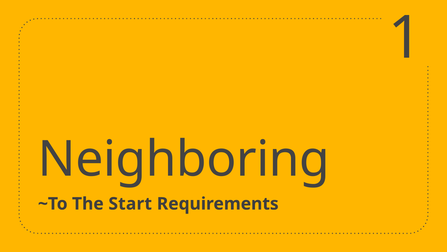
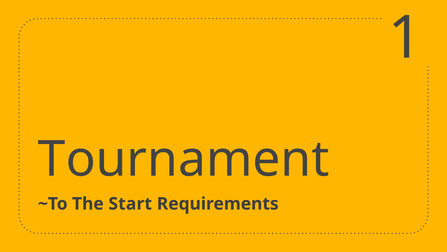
Neighboring: Neighboring -> Tournament
